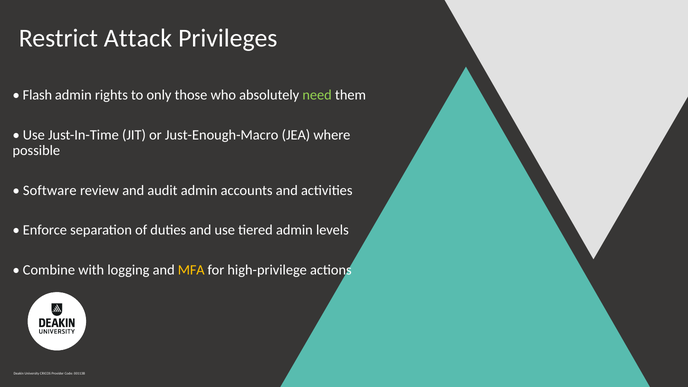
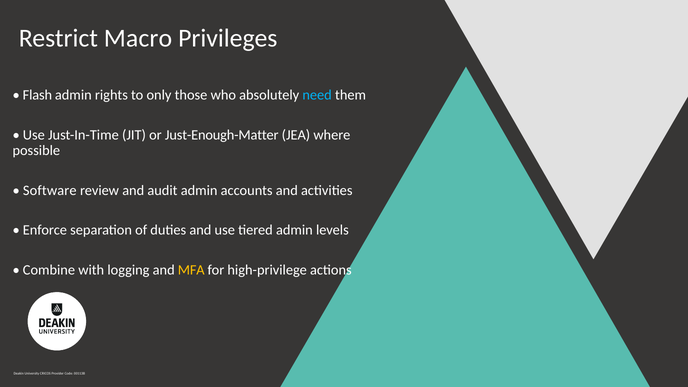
Attack: Attack -> Macro
need colour: light green -> light blue
Just-Enough-Macro: Just-Enough-Macro -> Just-Enough-Matter
